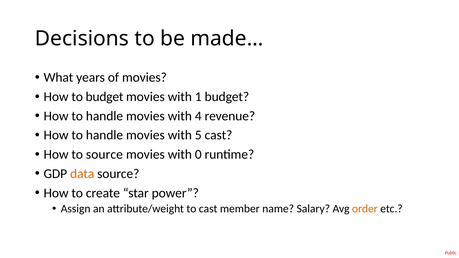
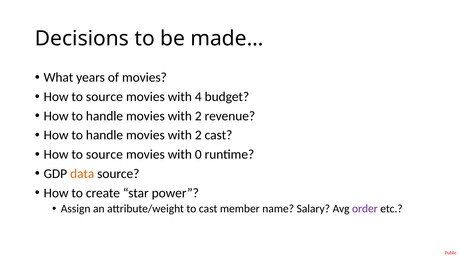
budget at (105, 97): budget -> source
1: 1 -> 4
4 at (198, 116): 4 -> 2
5 at (198, 135): 5 -> 2
order colour: orange -> purple
